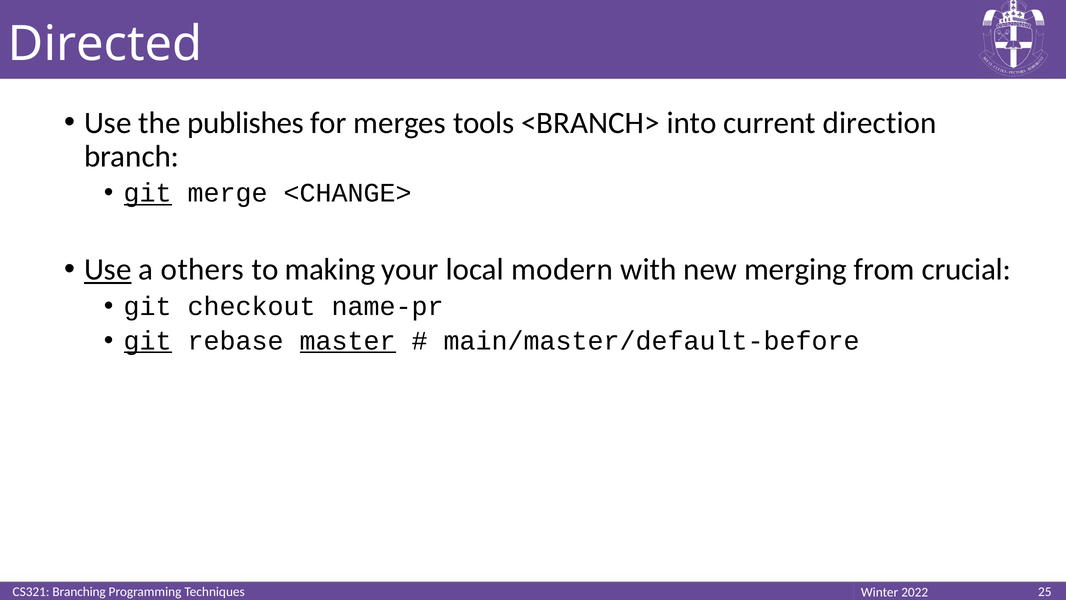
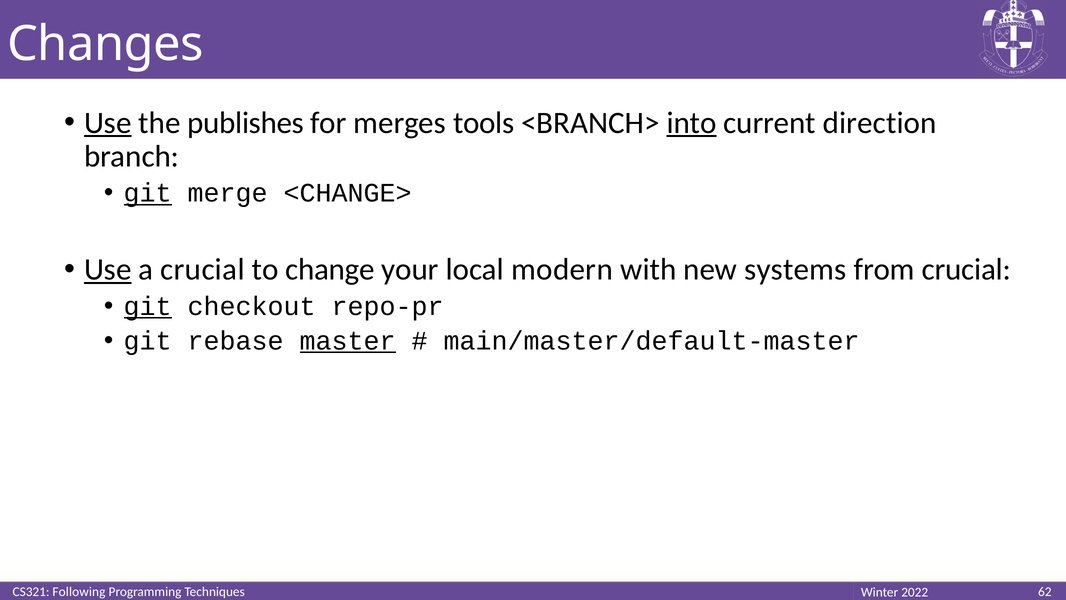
Directed: Directed -> Changes
Use at (108, 123) underline: none -> present
into underline: none -> present
a others: others -> crucial
making: making -> change
merging: merging -> systems
git at (148, 306) underline: none -> present
name-pr: name-pr -> repo-pr
git at (148, 341) underline: present -> none
main/master/default-before: main/master/default-before -> main/master/default-master
Branching: Branching -> Following
25: 25 -> 62
